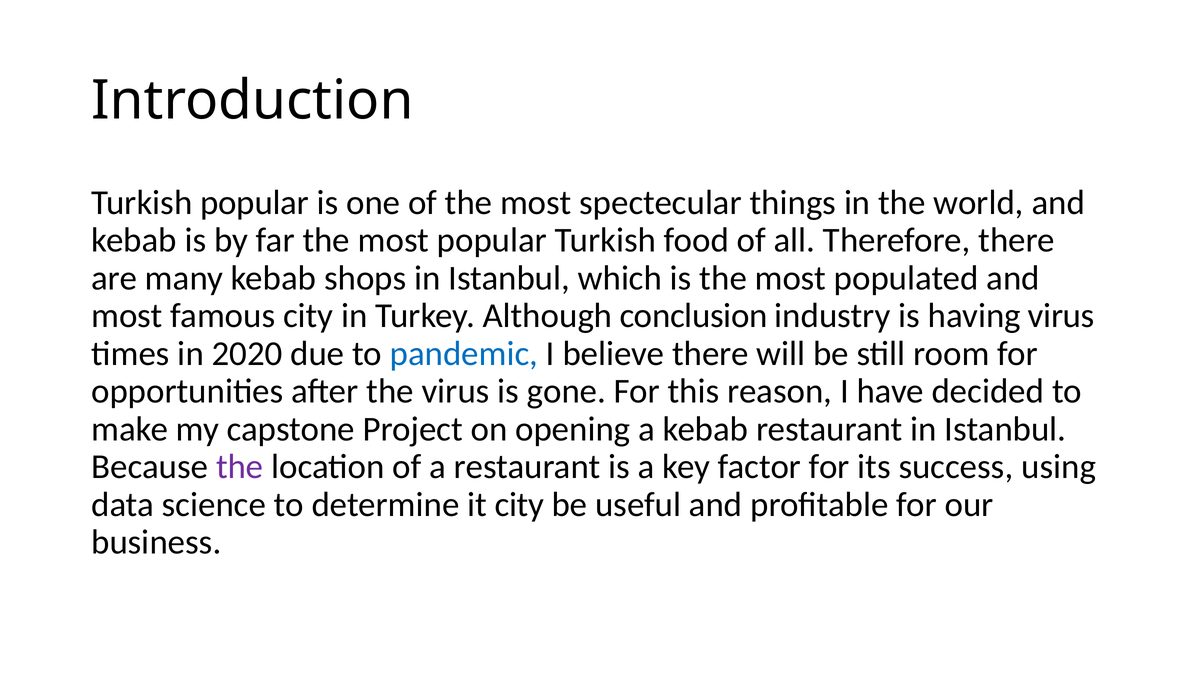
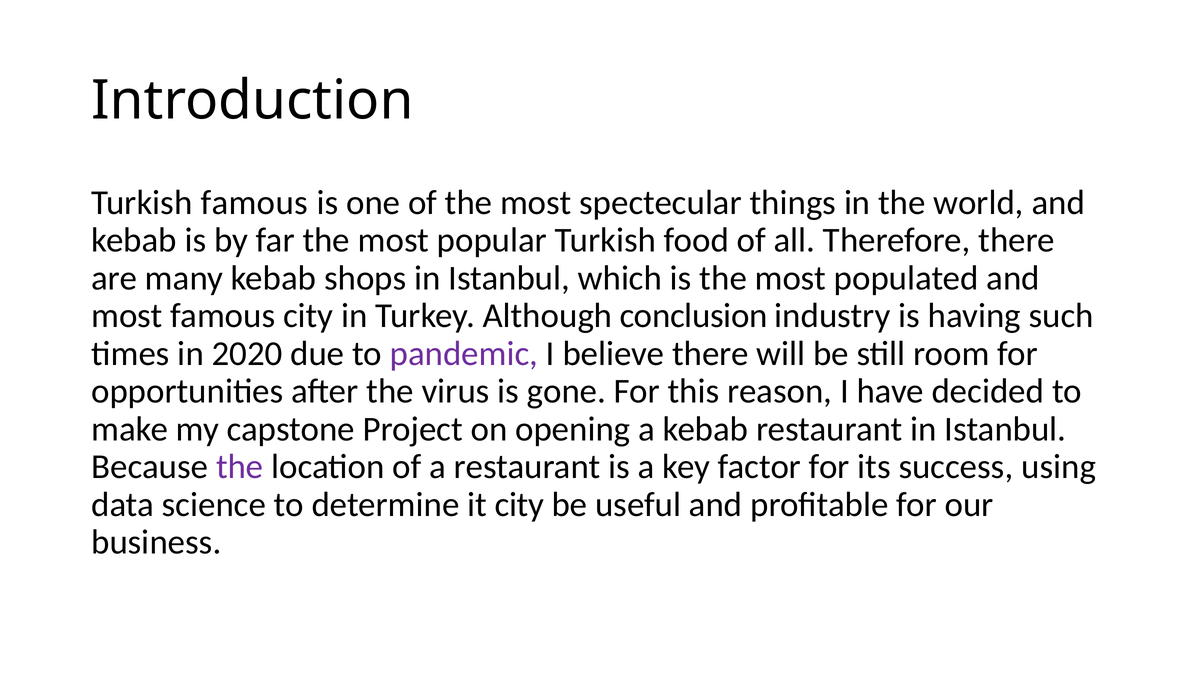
Turkish popular: popular -> famous
having virus: virus -> such
pandemic colour: blue -> purple
